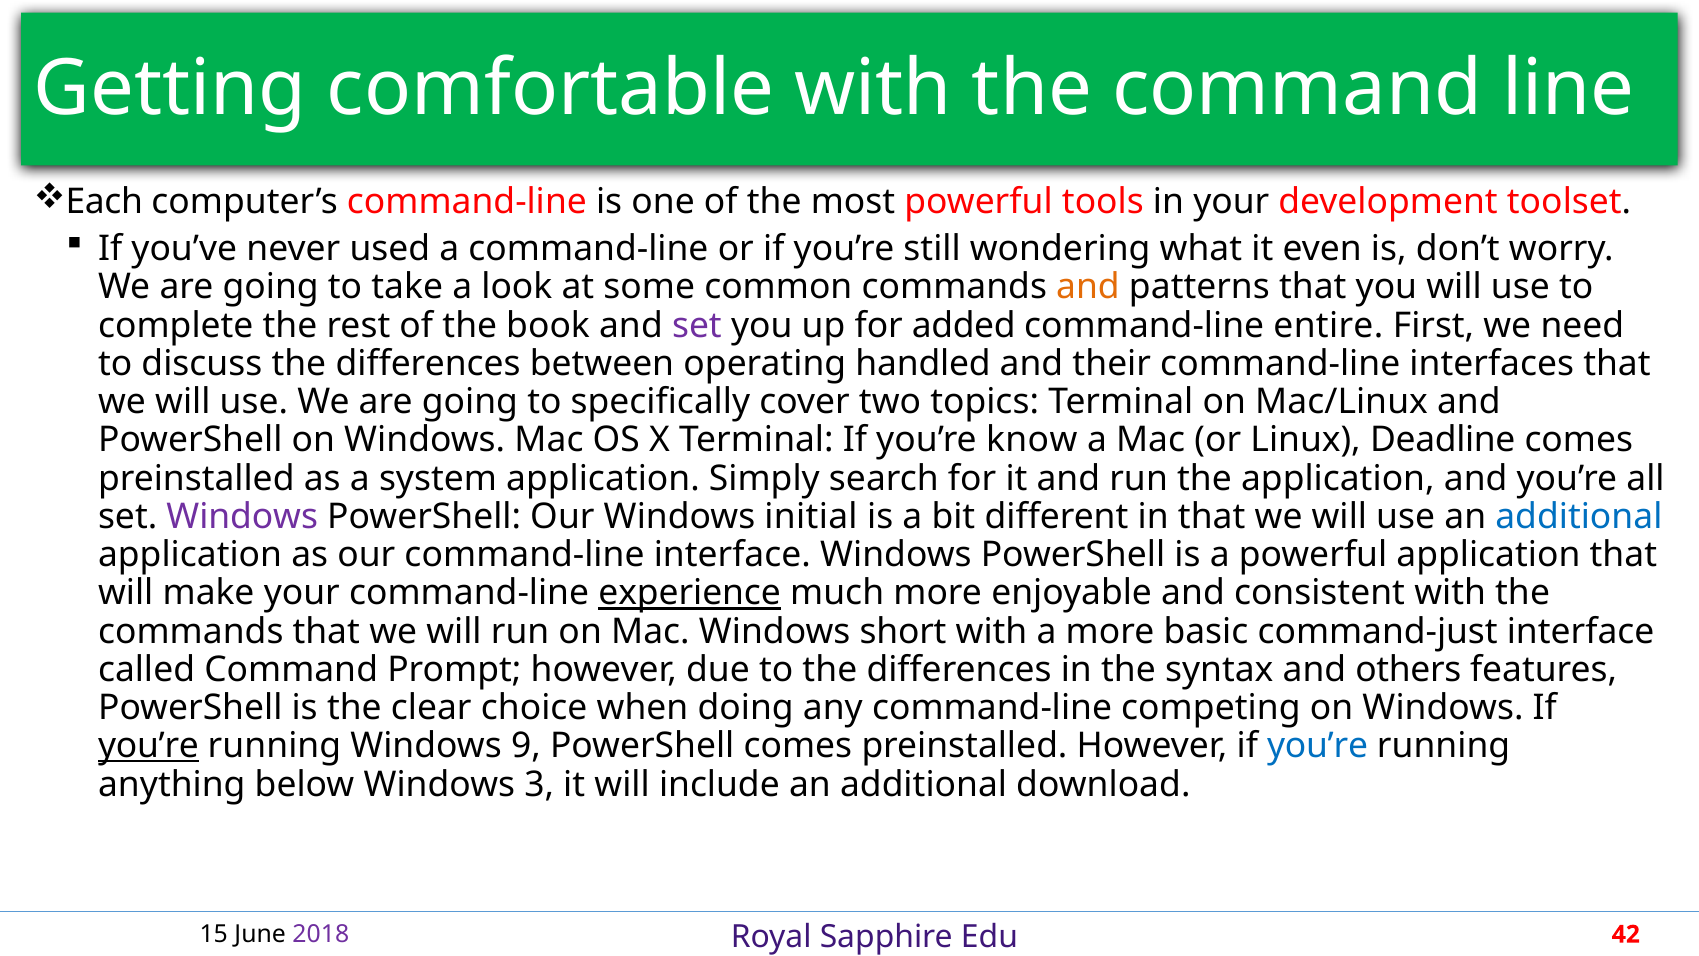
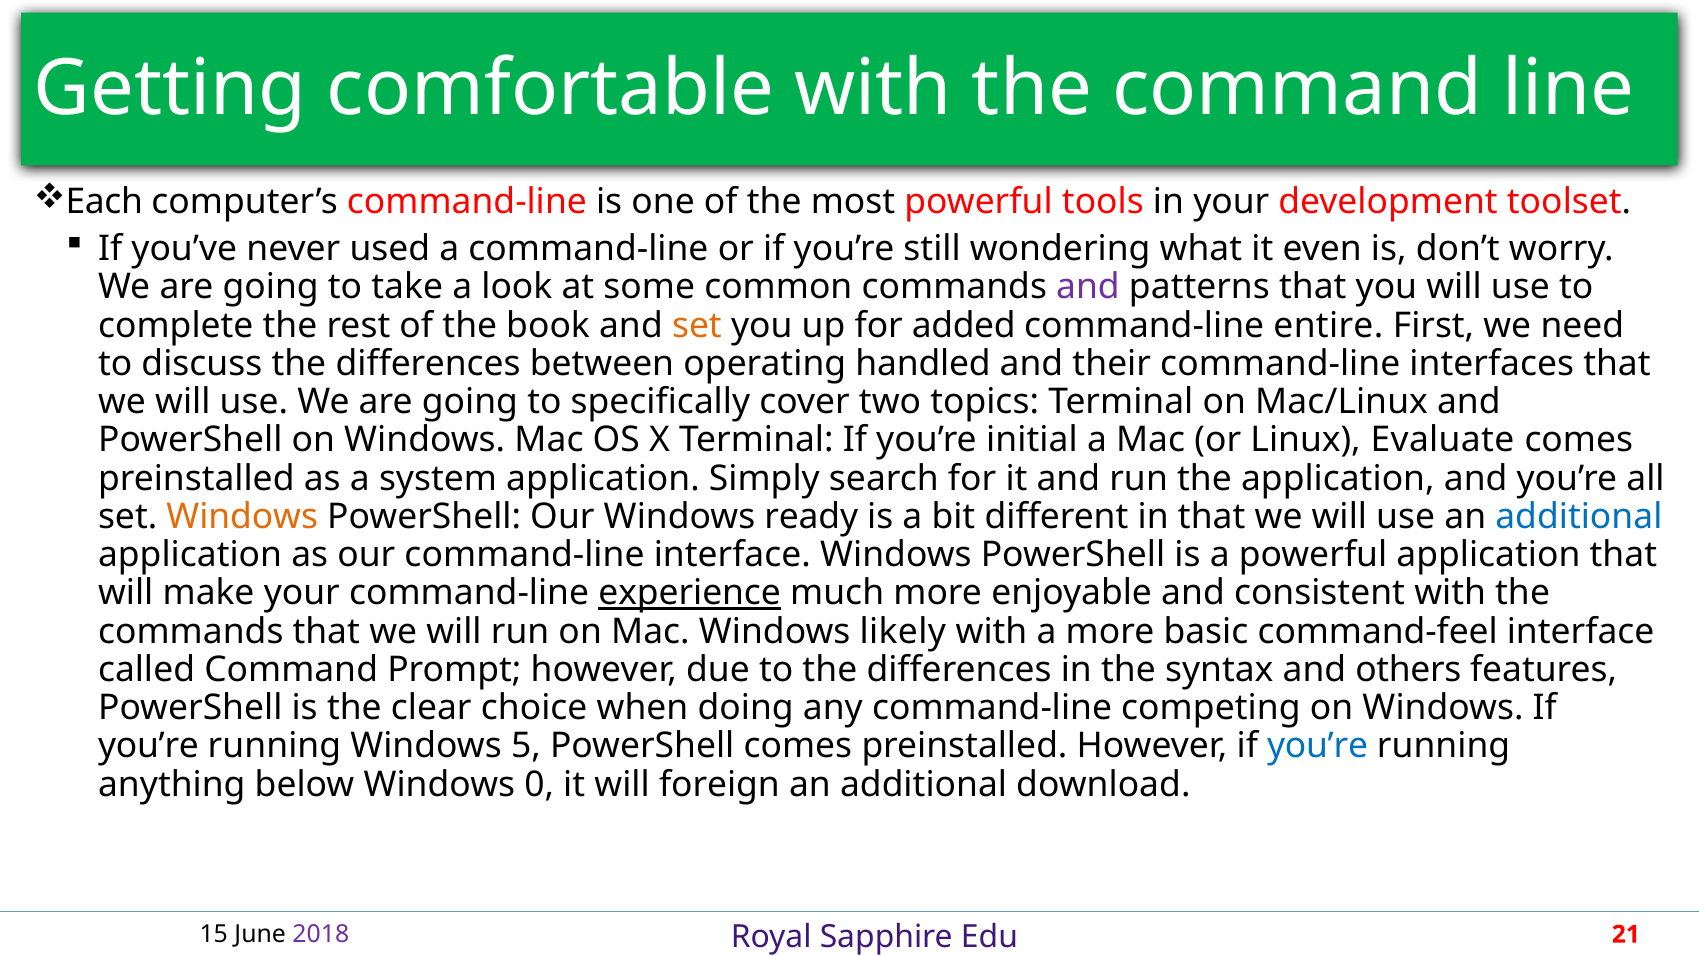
and at (1088, 287) colour: orange -> purple
set at (697, 325) colour: purple -> orange
know: know -> initial
Deadline: Deadline -> Evaluate
Windows at (242, 517) colour: purple -> orange
initial: initial -> ready
short: short -> likely
command-just: command-just -> command-feel
you’re at (149, 746) underline: present -> none
9: 9 -> 5
3: 3 -> 0
include: include -> foreign
42: 42 -> 21
